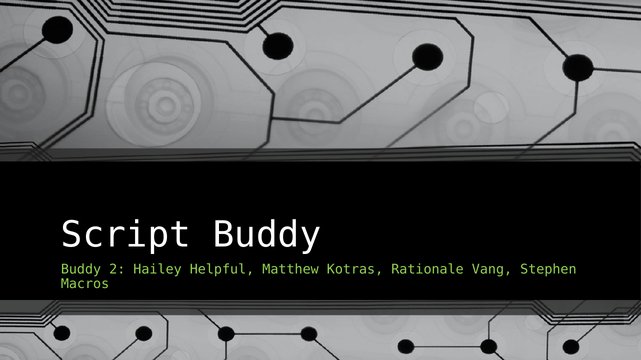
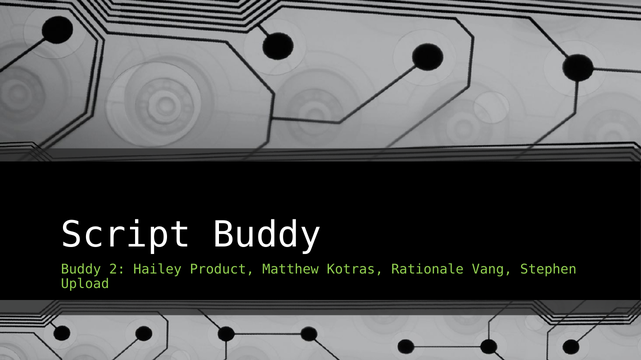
Helpful: Helpful -> Product
Macros: Macros -> Upload
